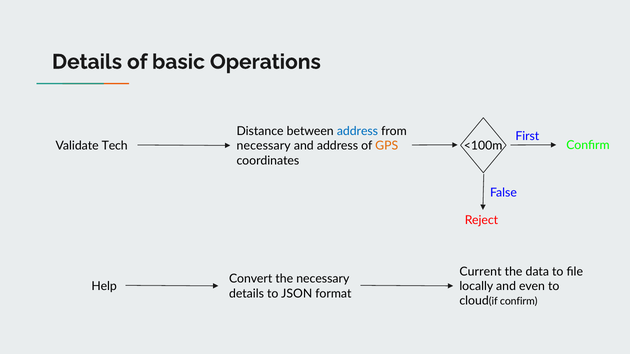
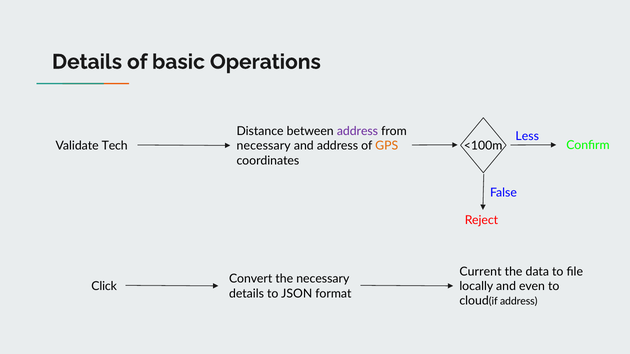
address at (357, 131) colour: blue -> purple
First: First -> Less
Help: Help -> Click
cloud(if confirm: confirm -> address
